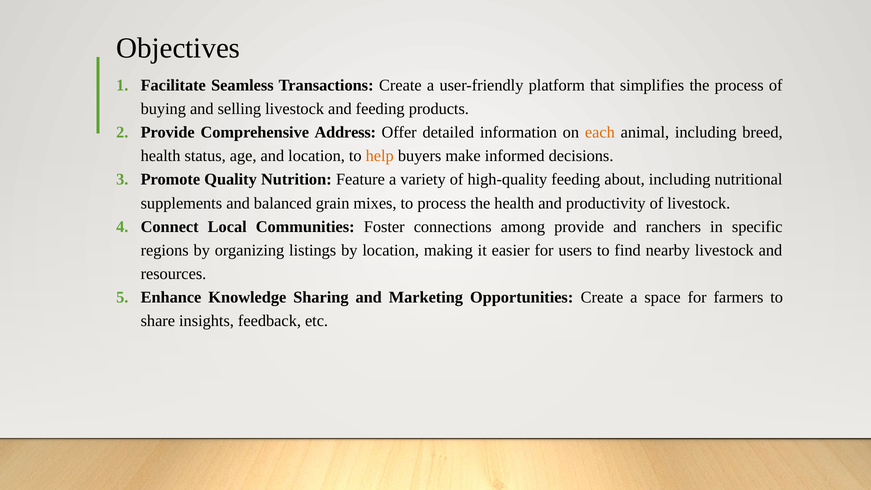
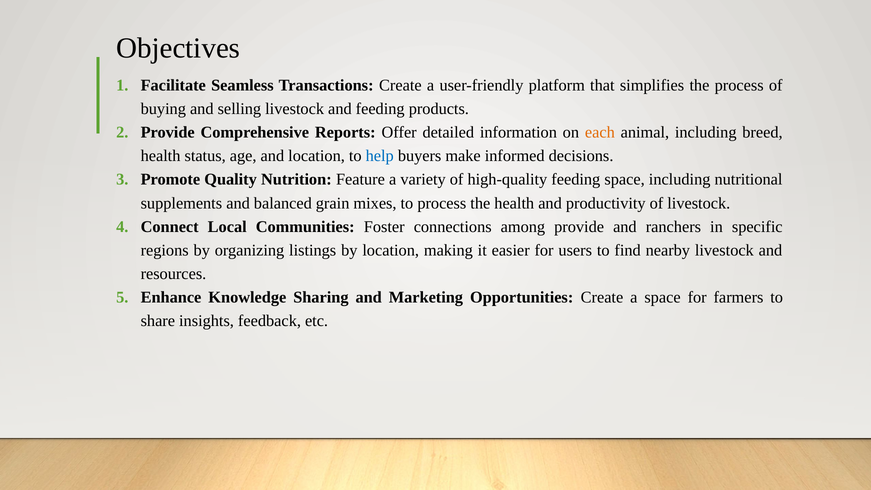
Address: Address -> Reports
help colour: orange -> blue
feeding about: about -> space
